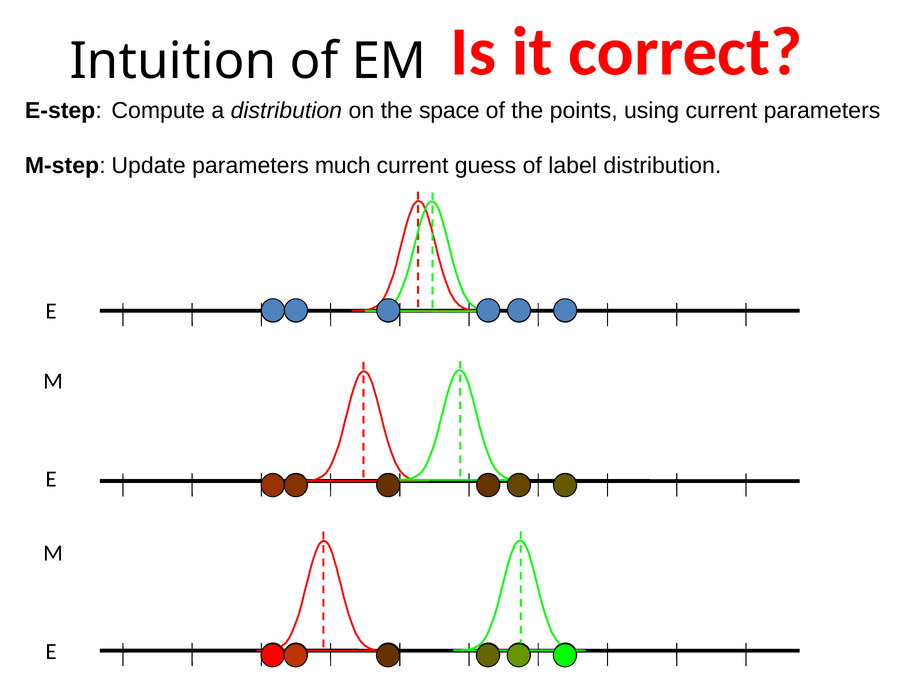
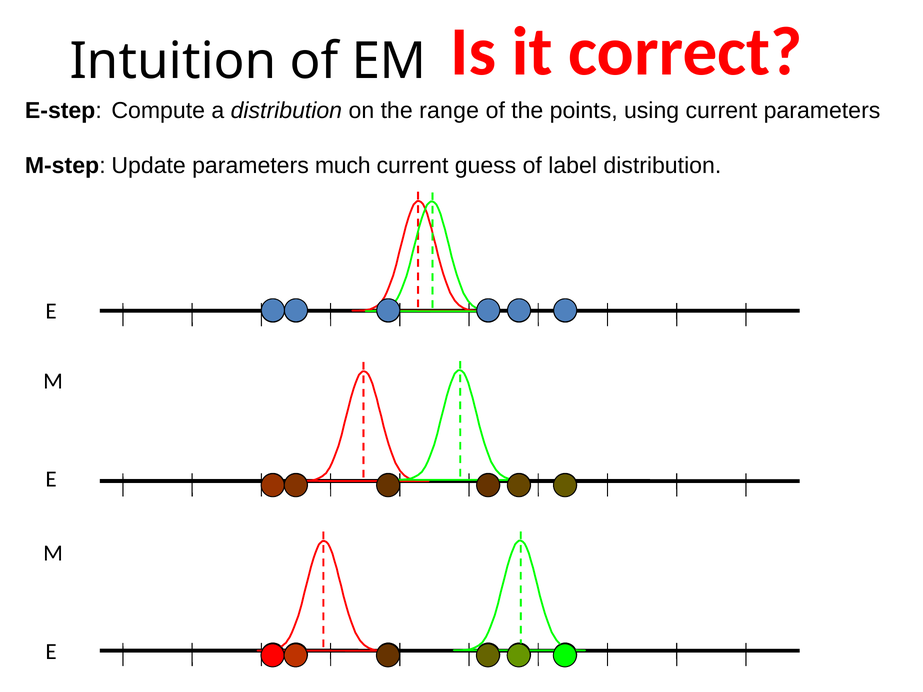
space: space -> range
